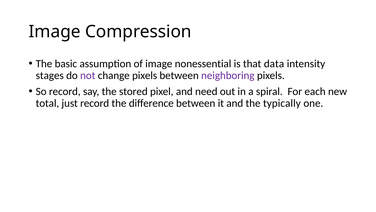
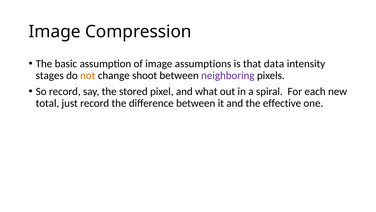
nonessential: nonessential -> assumptions
not colour: purple -> orange
change pixels: pixels -> shoot
need: need -> what
typically: typically -> effective
